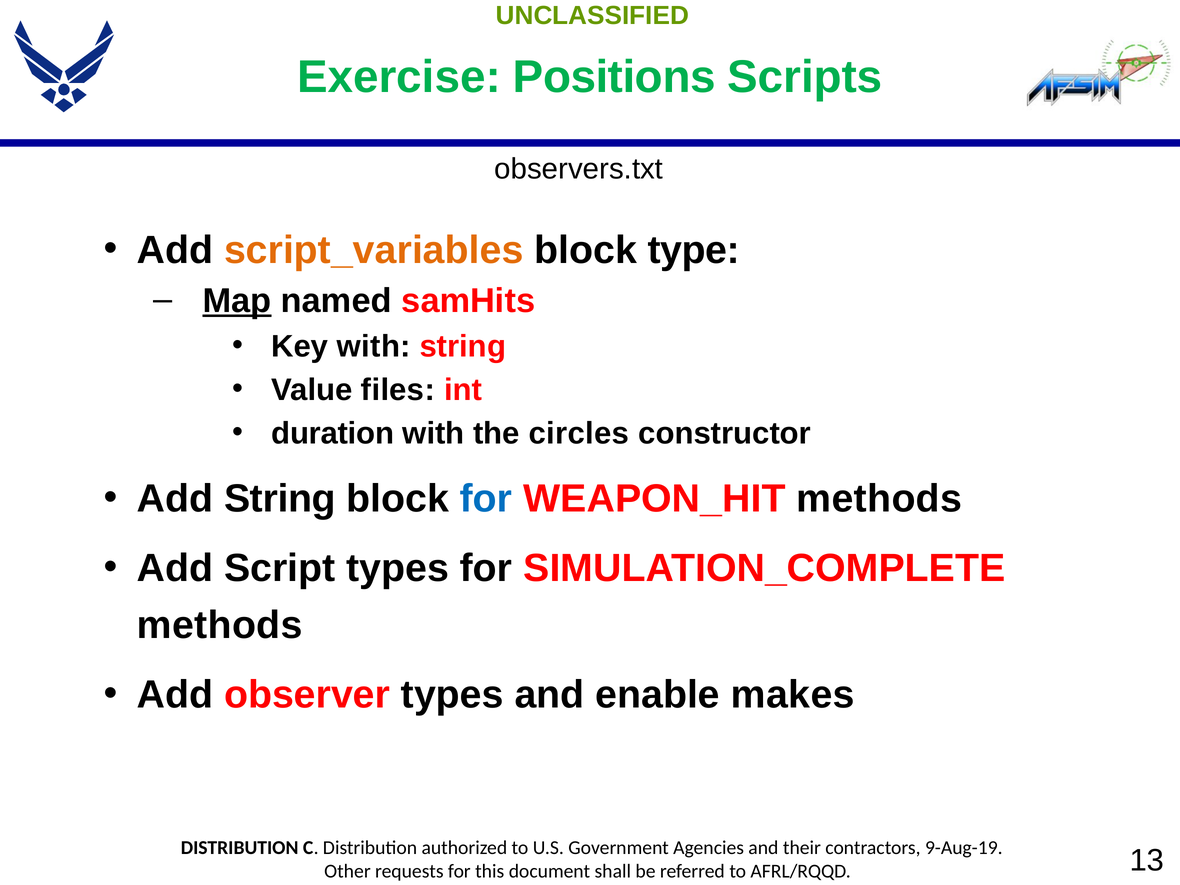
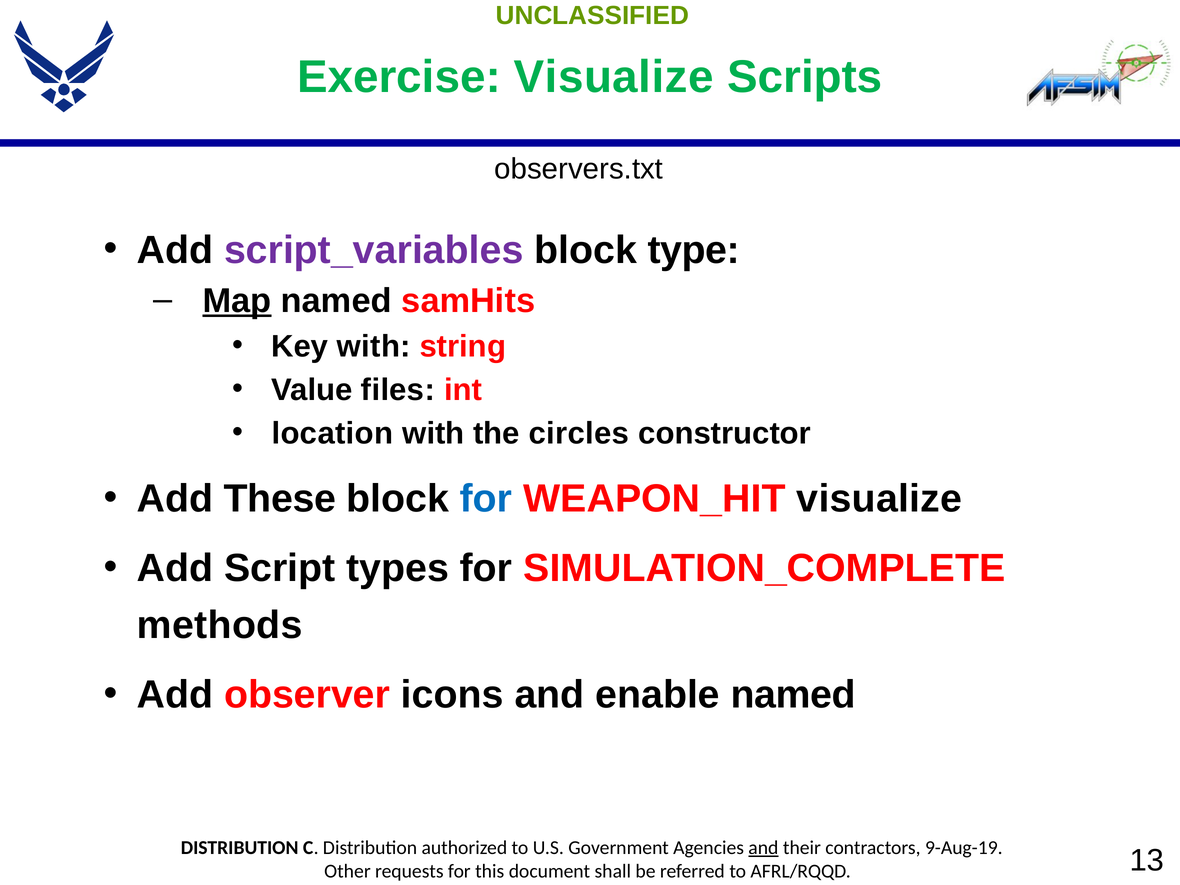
Exercise Positions: Positions -> Visualize
script_variables colour: orange -> purple
duration: duration -> location
Add String: String -> These
WEAPON_HIT methods: methods -> visualize
observer types: types -> icons
enable makes: makes -> named
and at (763, 848) underline: none -> present
